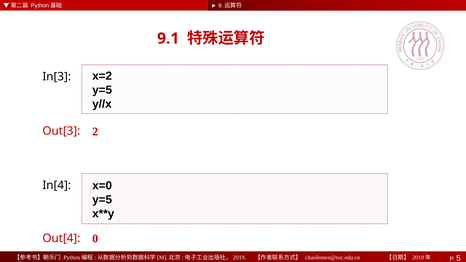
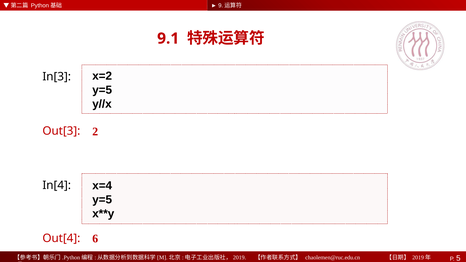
x=0: x=0 -> x=4
0: 0 -> 6
